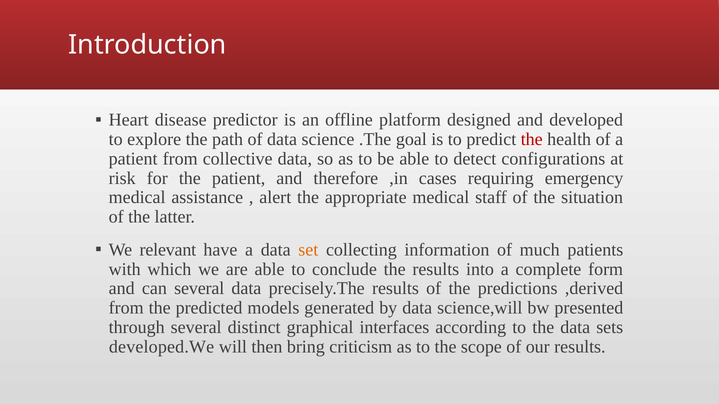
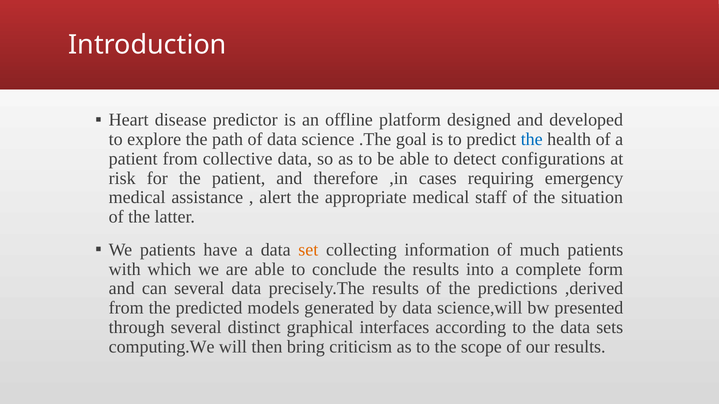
the at (532, 140) colour: red -> blue
We relevant: relevant -> patients
developed.We: developed.We -> computing.We
